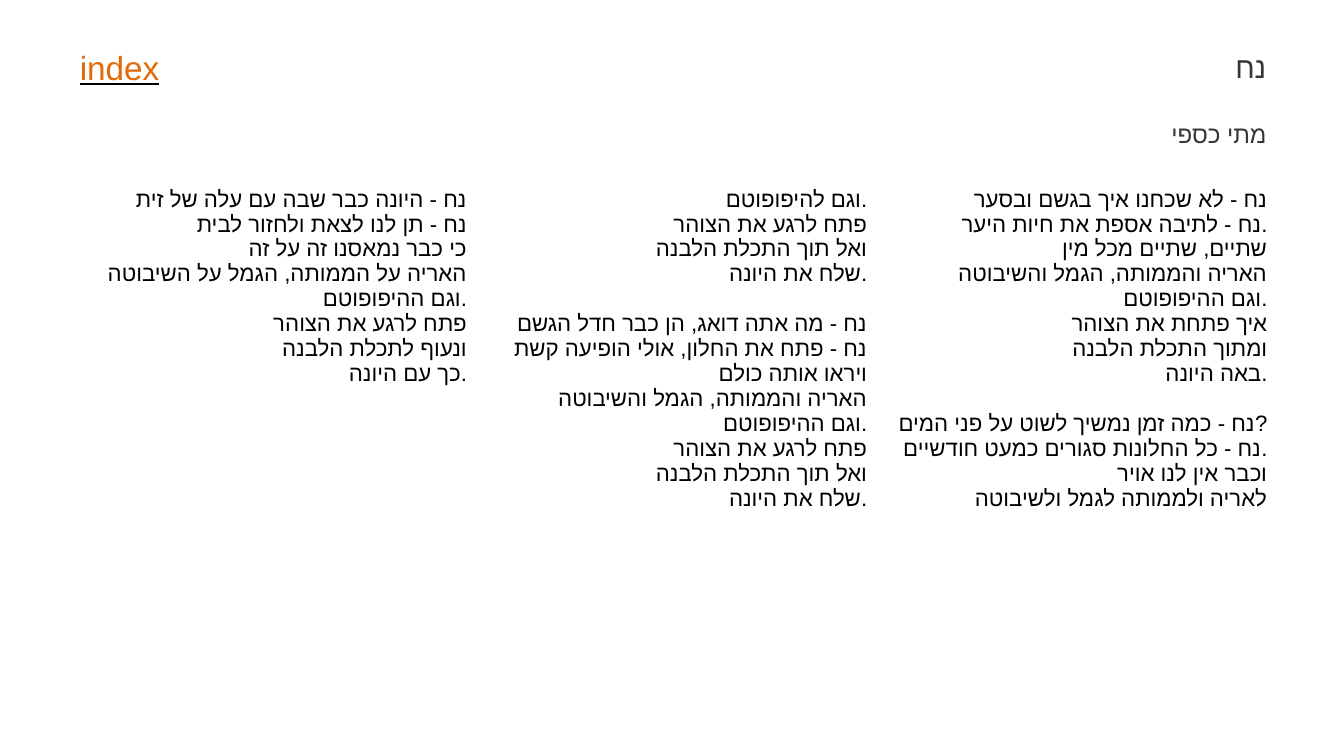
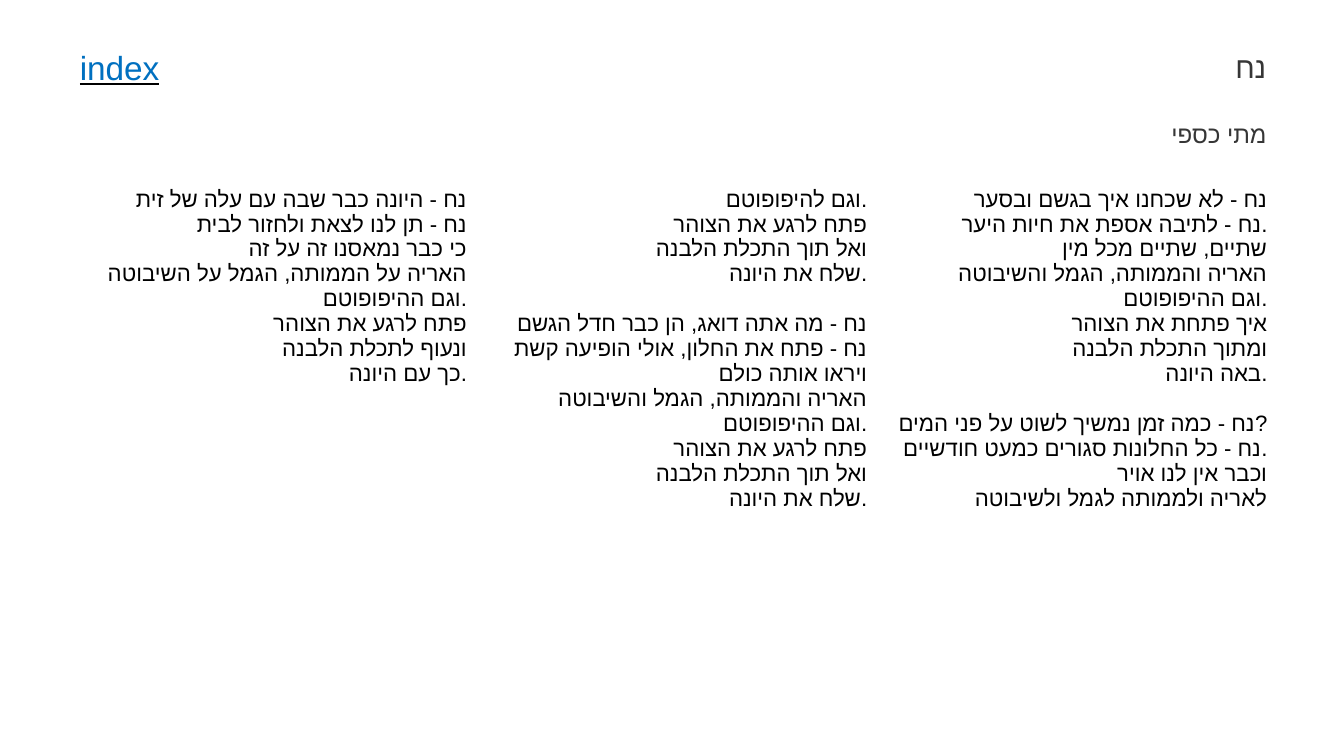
index colour: orange -> blue
